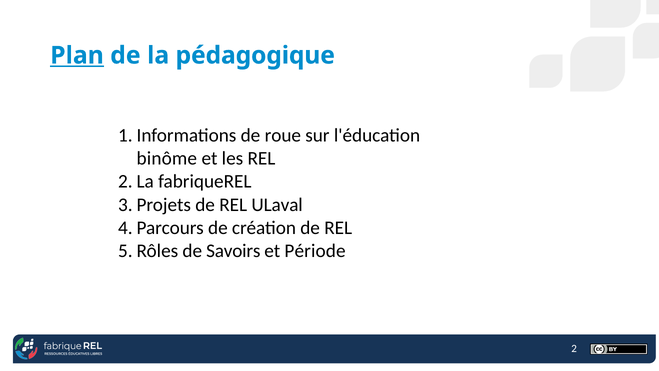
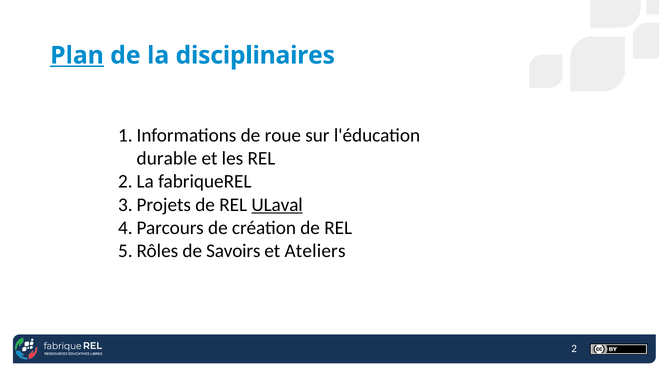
pédagogique: pédagogique -> disciplinaires
binôme: binôme -> durable
ULaval underline: none -> present
Période: Période -> Ateliers
